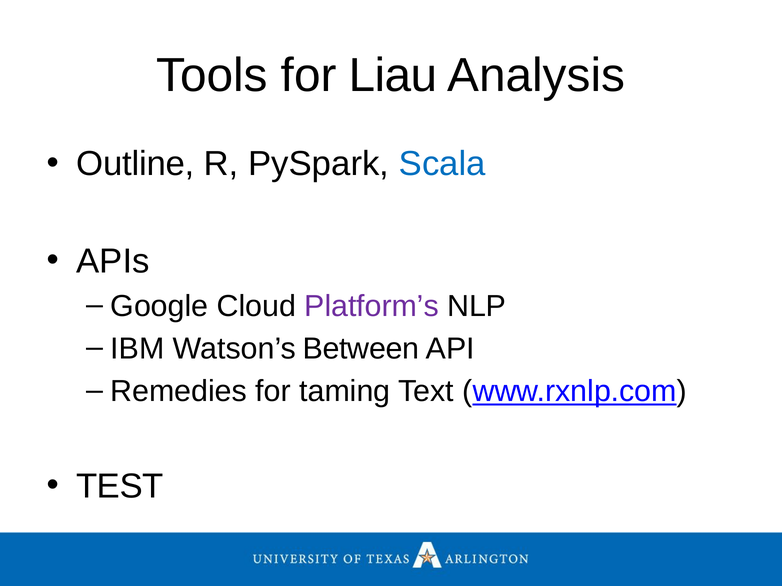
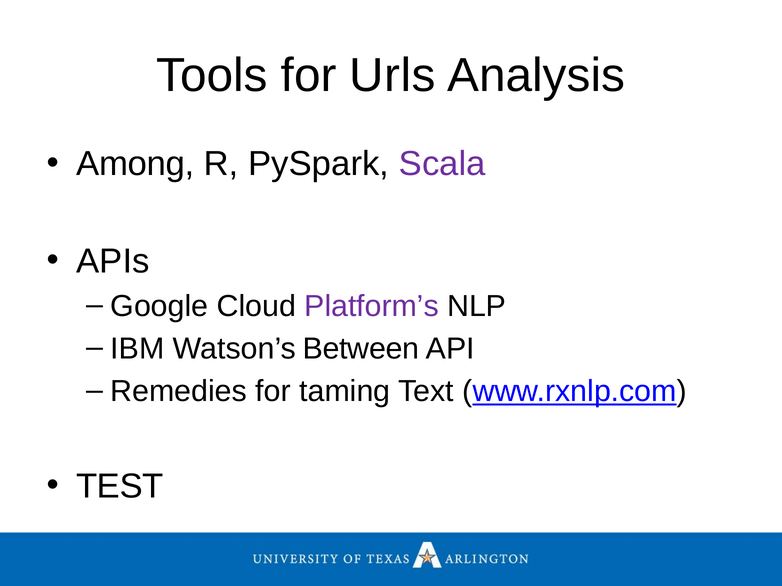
Liau: Liau -> Urls
Outline: Outline -> Among
Scala colour: blue -> purple
